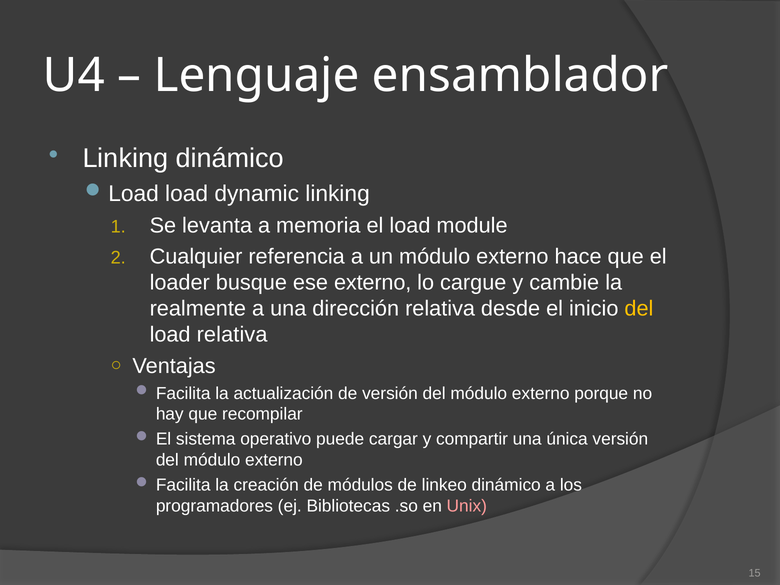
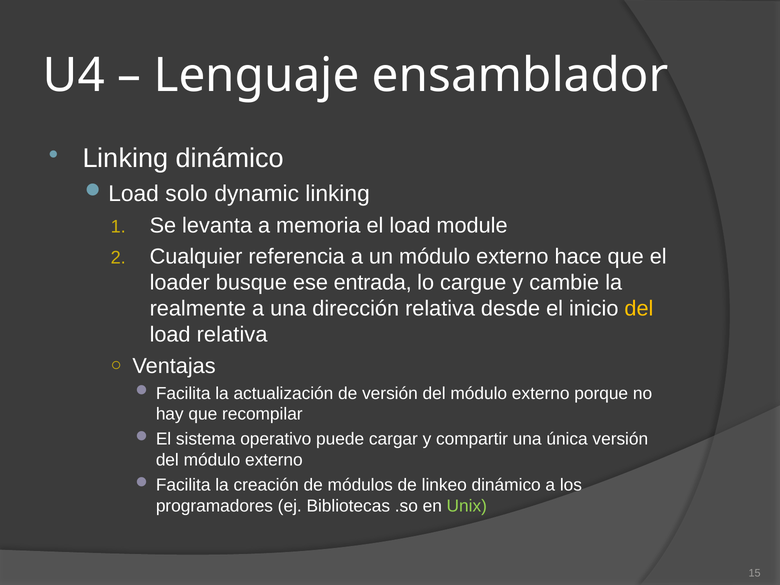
load at (187, 194): load -> solo
ese externo: externo -> entrada
Unix colour: pink -> light green
